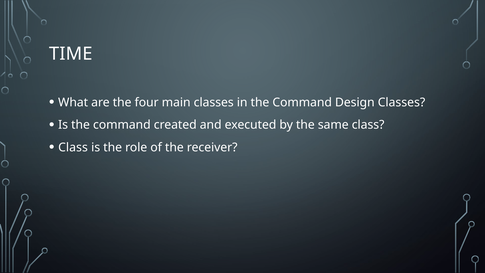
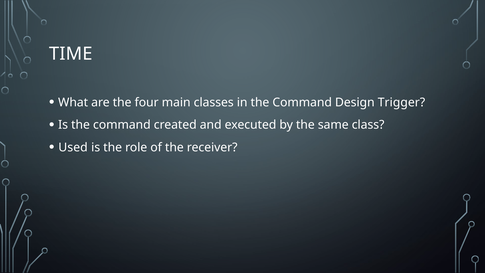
Design Classes: Classes -> Trigger
Class at (73, 147): Class -> Used
